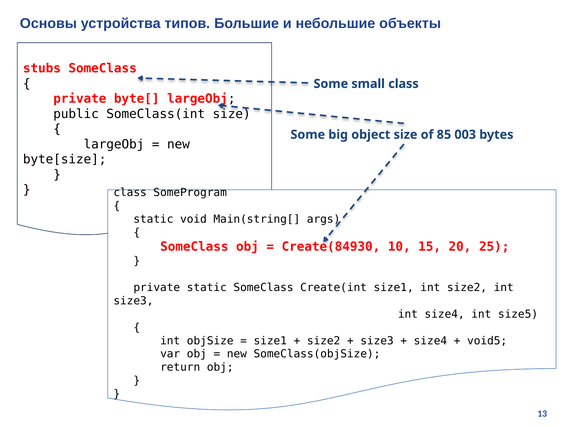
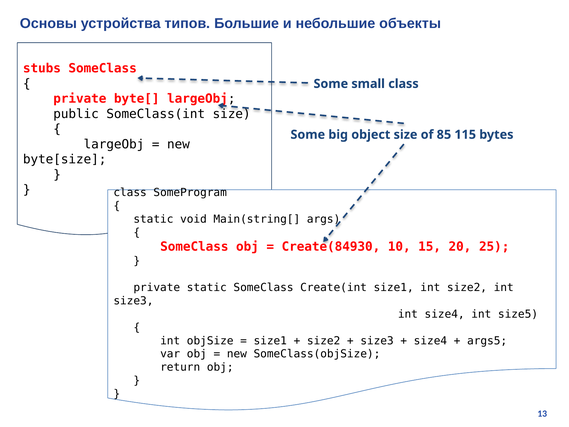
003: 003 -> 115
void5: void5 -> args5
